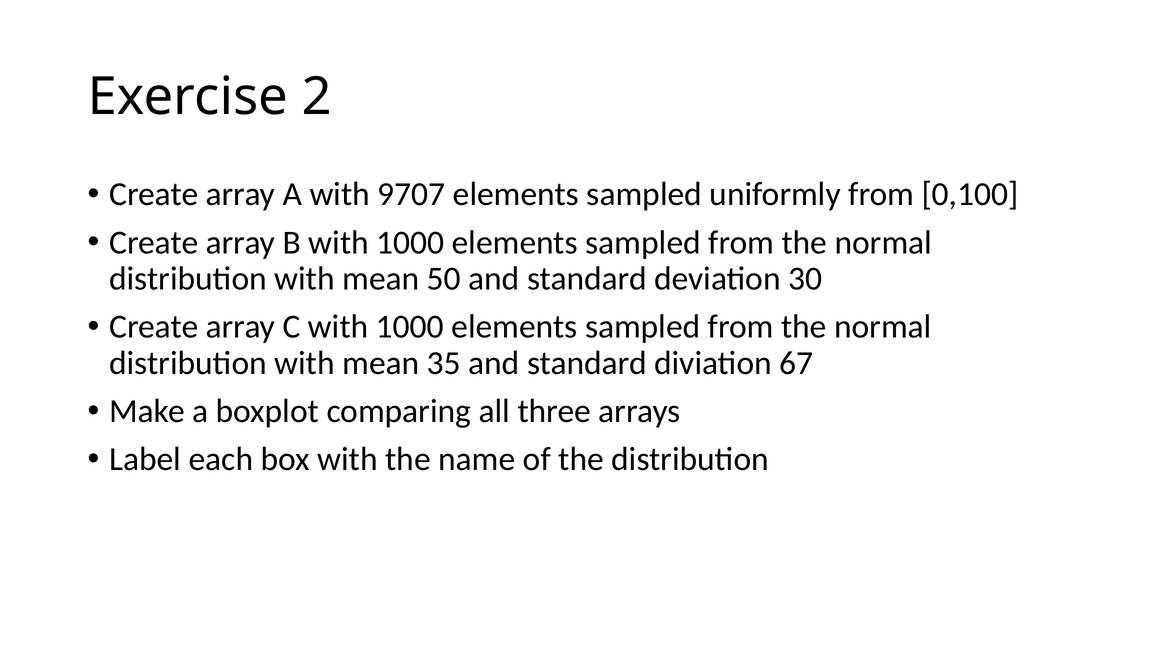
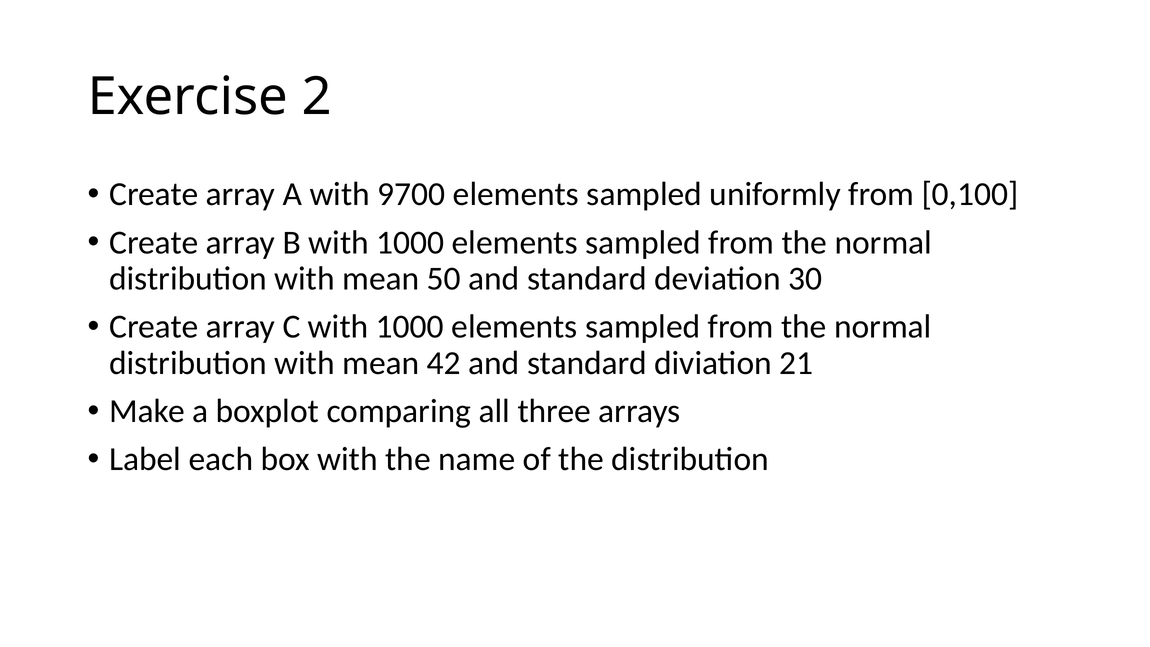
9707: 9707 -> 9700
35: 35 -> 42
67: 67 -> 21
